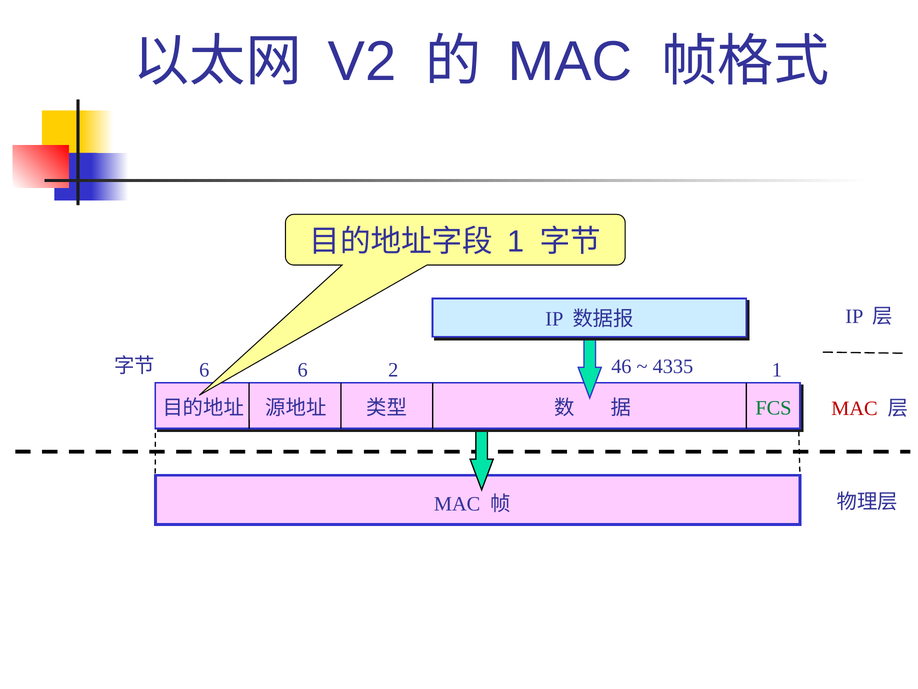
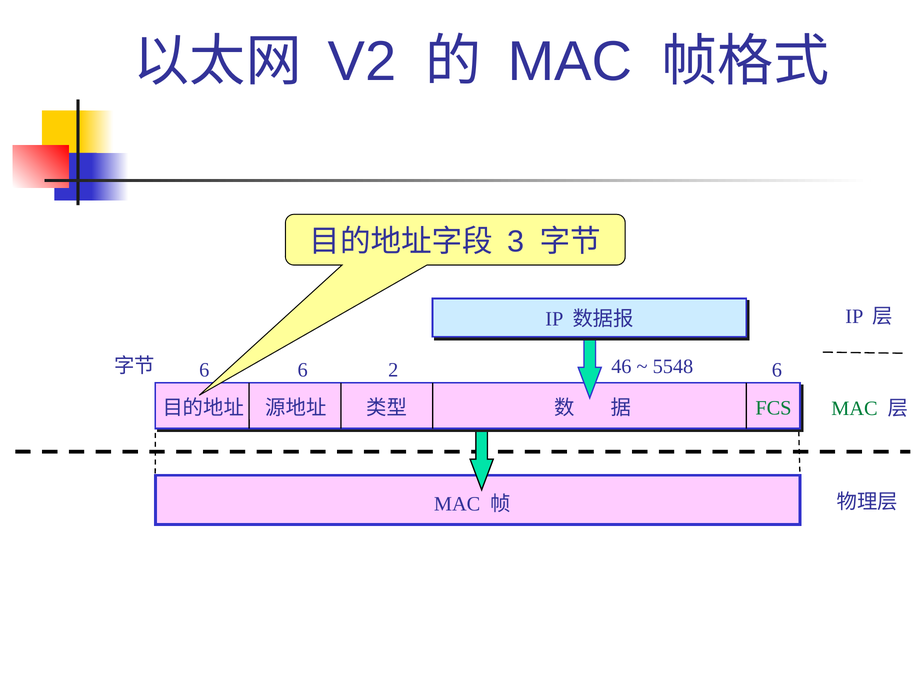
1 at (516, 242): 1 -> 3
4335: 4335 -> 5548
1 at (777, 370): 1 -> 6
MAC at (854, 408) colour: red -> green
